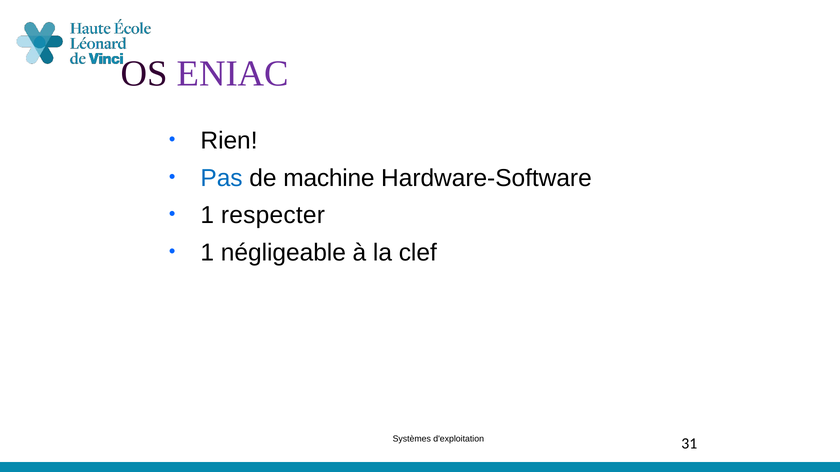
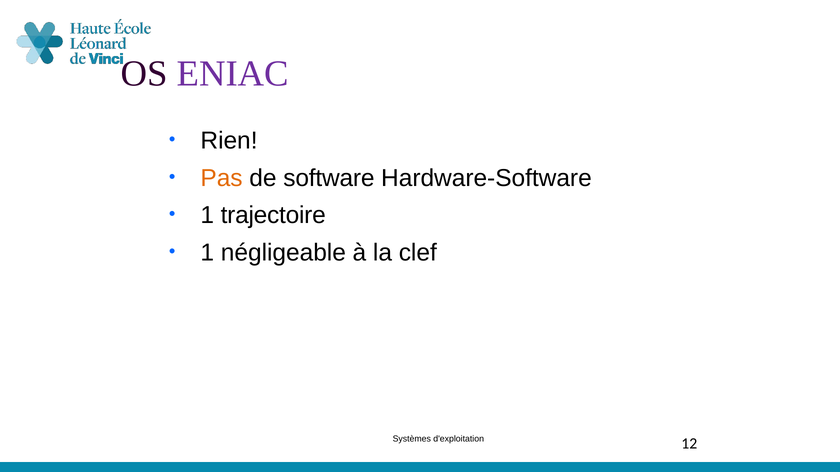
Pas colour: blue -> orange
machine: machine -> software
respecter: respecter -> trajectoire
31: 31 -> 12
